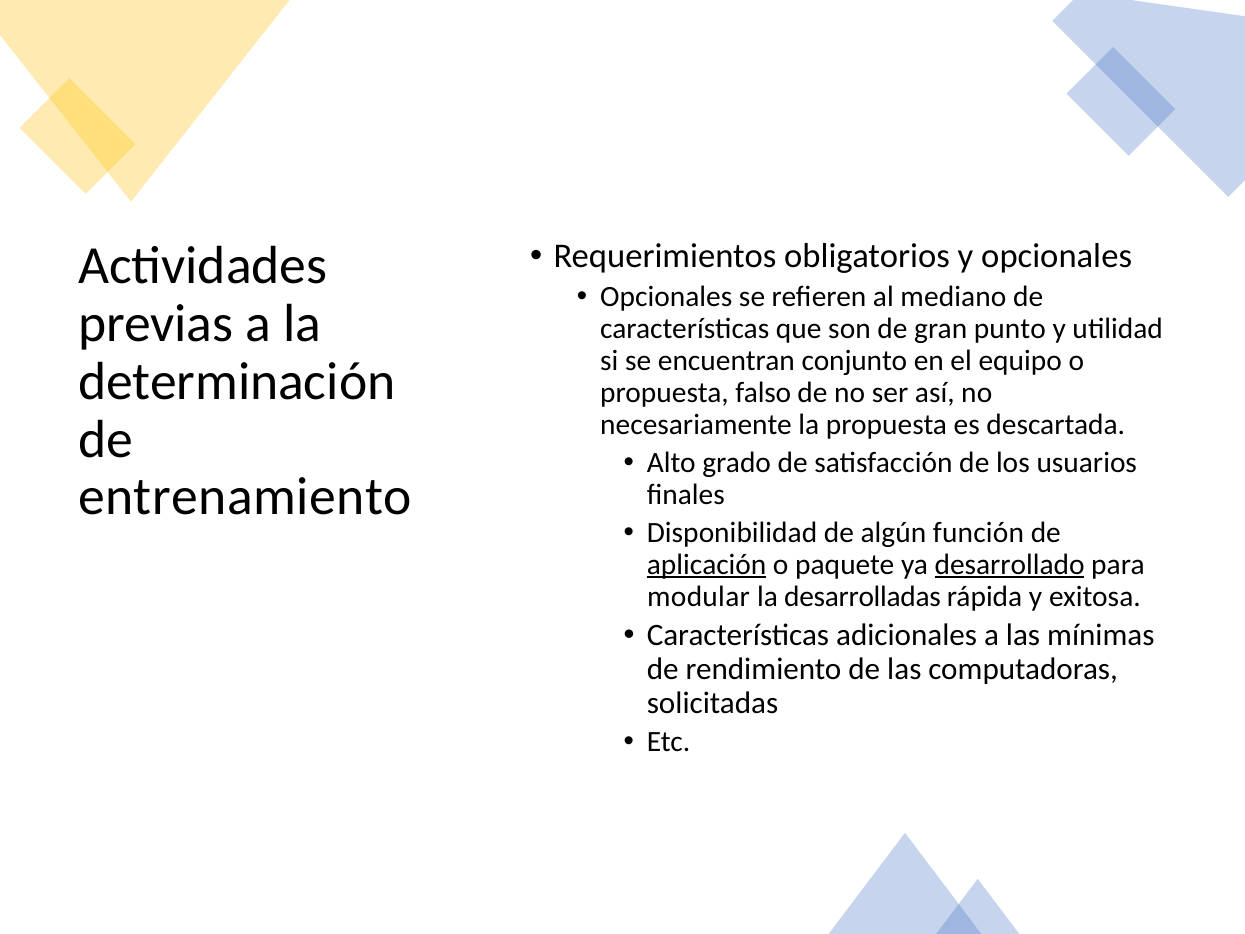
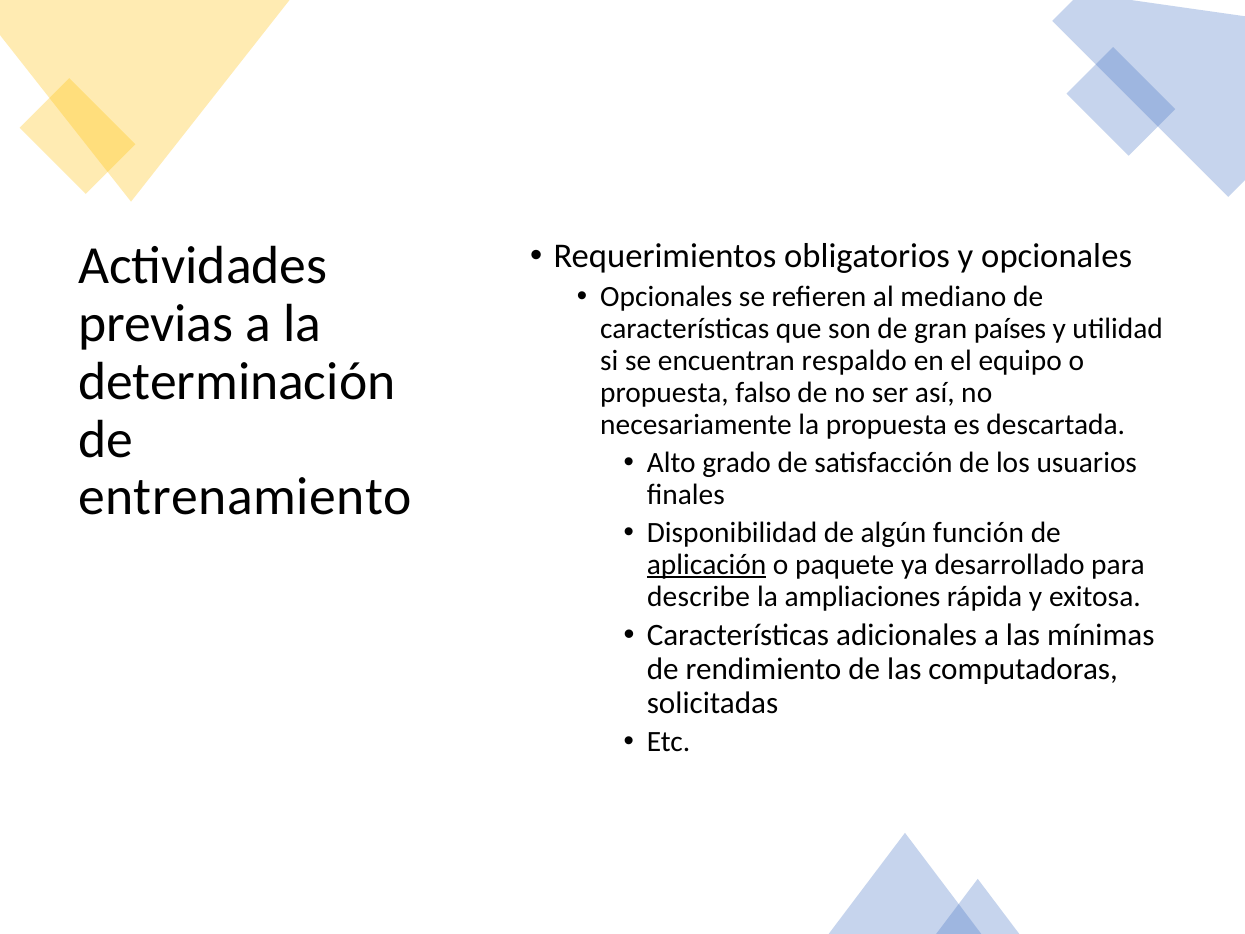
punto: punto -> países
conjunto: conjunto -> respaldo
desarrollado underline: present -> none
modular: modular -> describe
desarrolladas: desarrolladas -> ampliaciones
